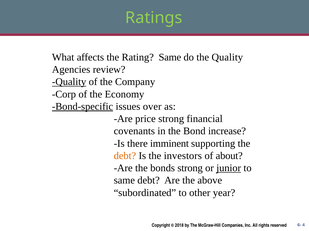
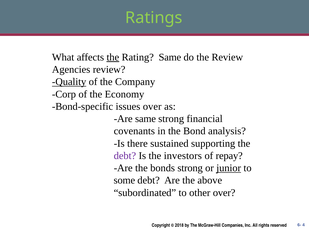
the at (113, 57) underline: none -> present
the Quality: Quality -> Review
Bond-specific underline: present -> none
Are price: price -> same
increase: increase -> analysis
imminent: imminent -> sustained
debt at (125, 156) colour: orange -> purple
about: about -> repay
same at (124, 181): same -> some
other year: year -> over
